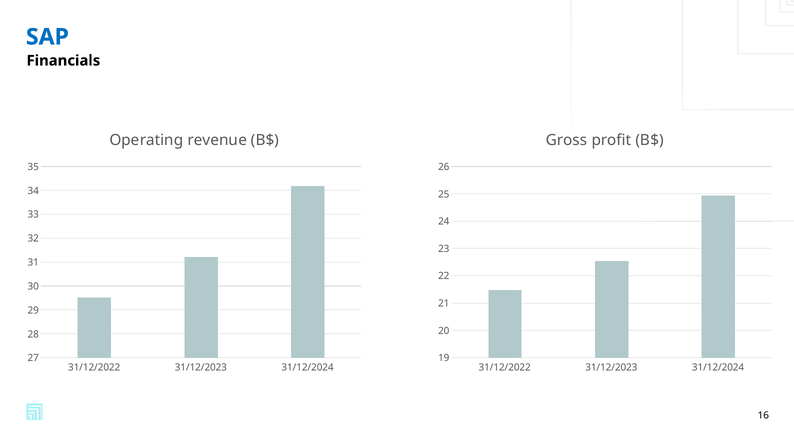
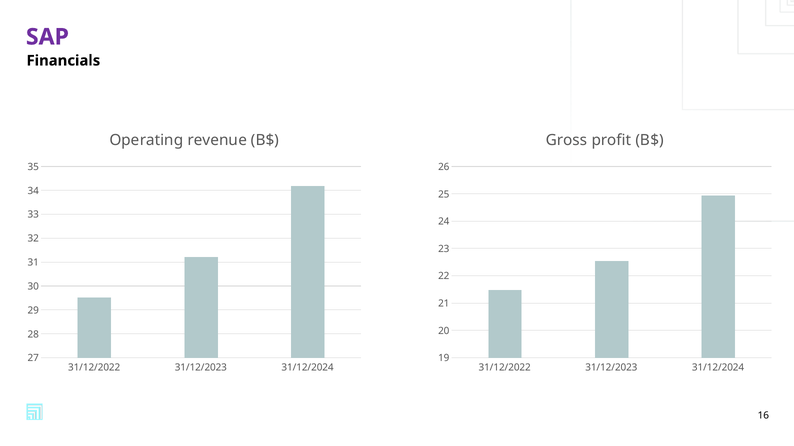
SAP colour: blue -> purple
